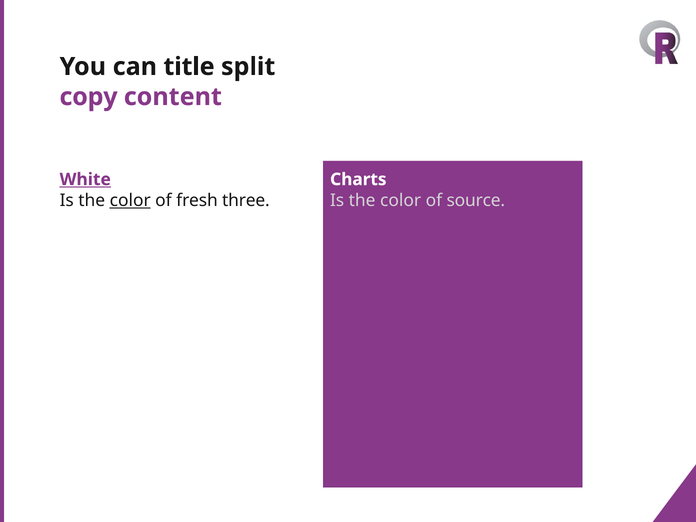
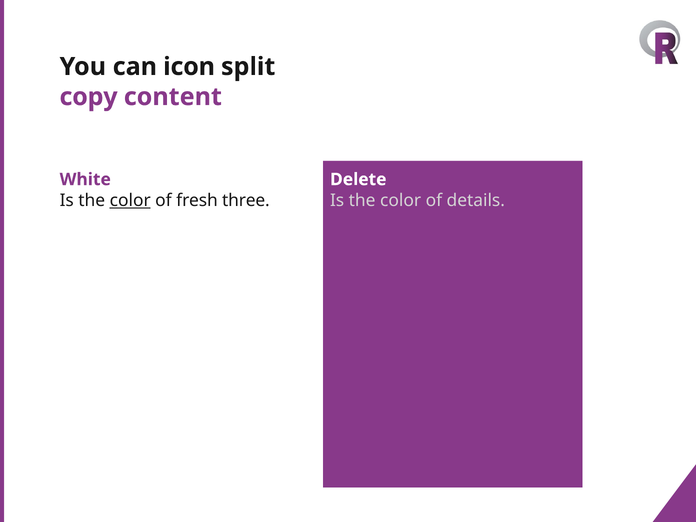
title: title -> icon
White underline: present -> none
Charts: Charts -> Delete
source: source -> details
